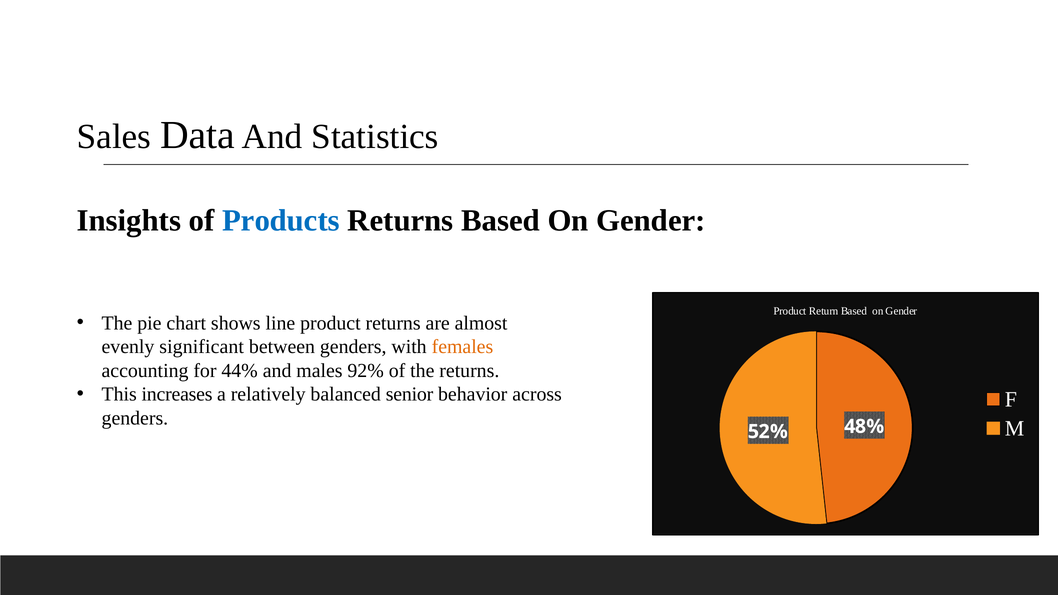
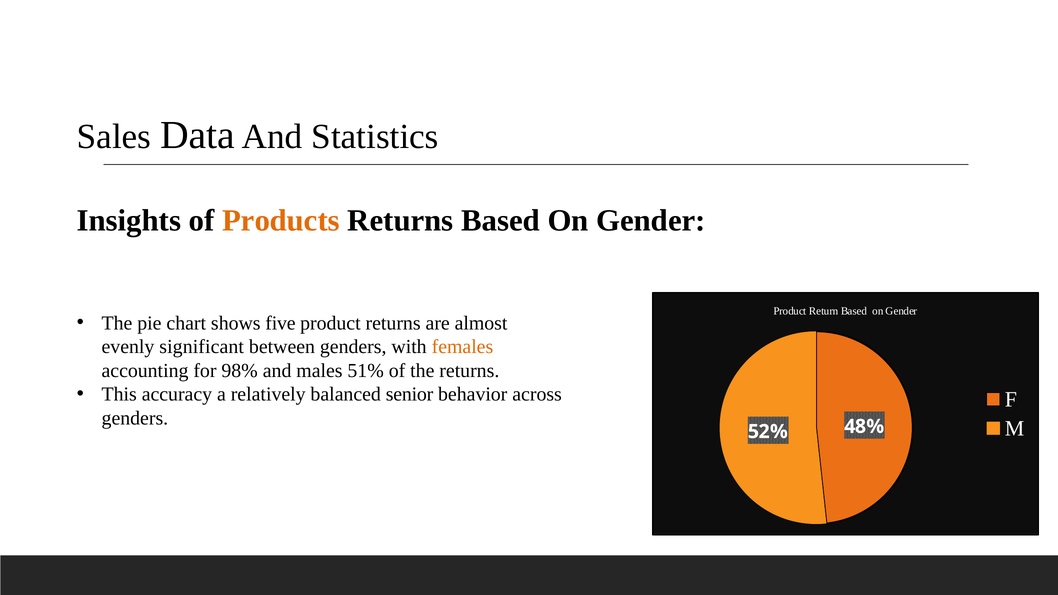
Products colour: blue -> orange
line: line -> five
44%: 44% -> 98%
92%: 92% -> 51%
increases: increases -> accuracy
